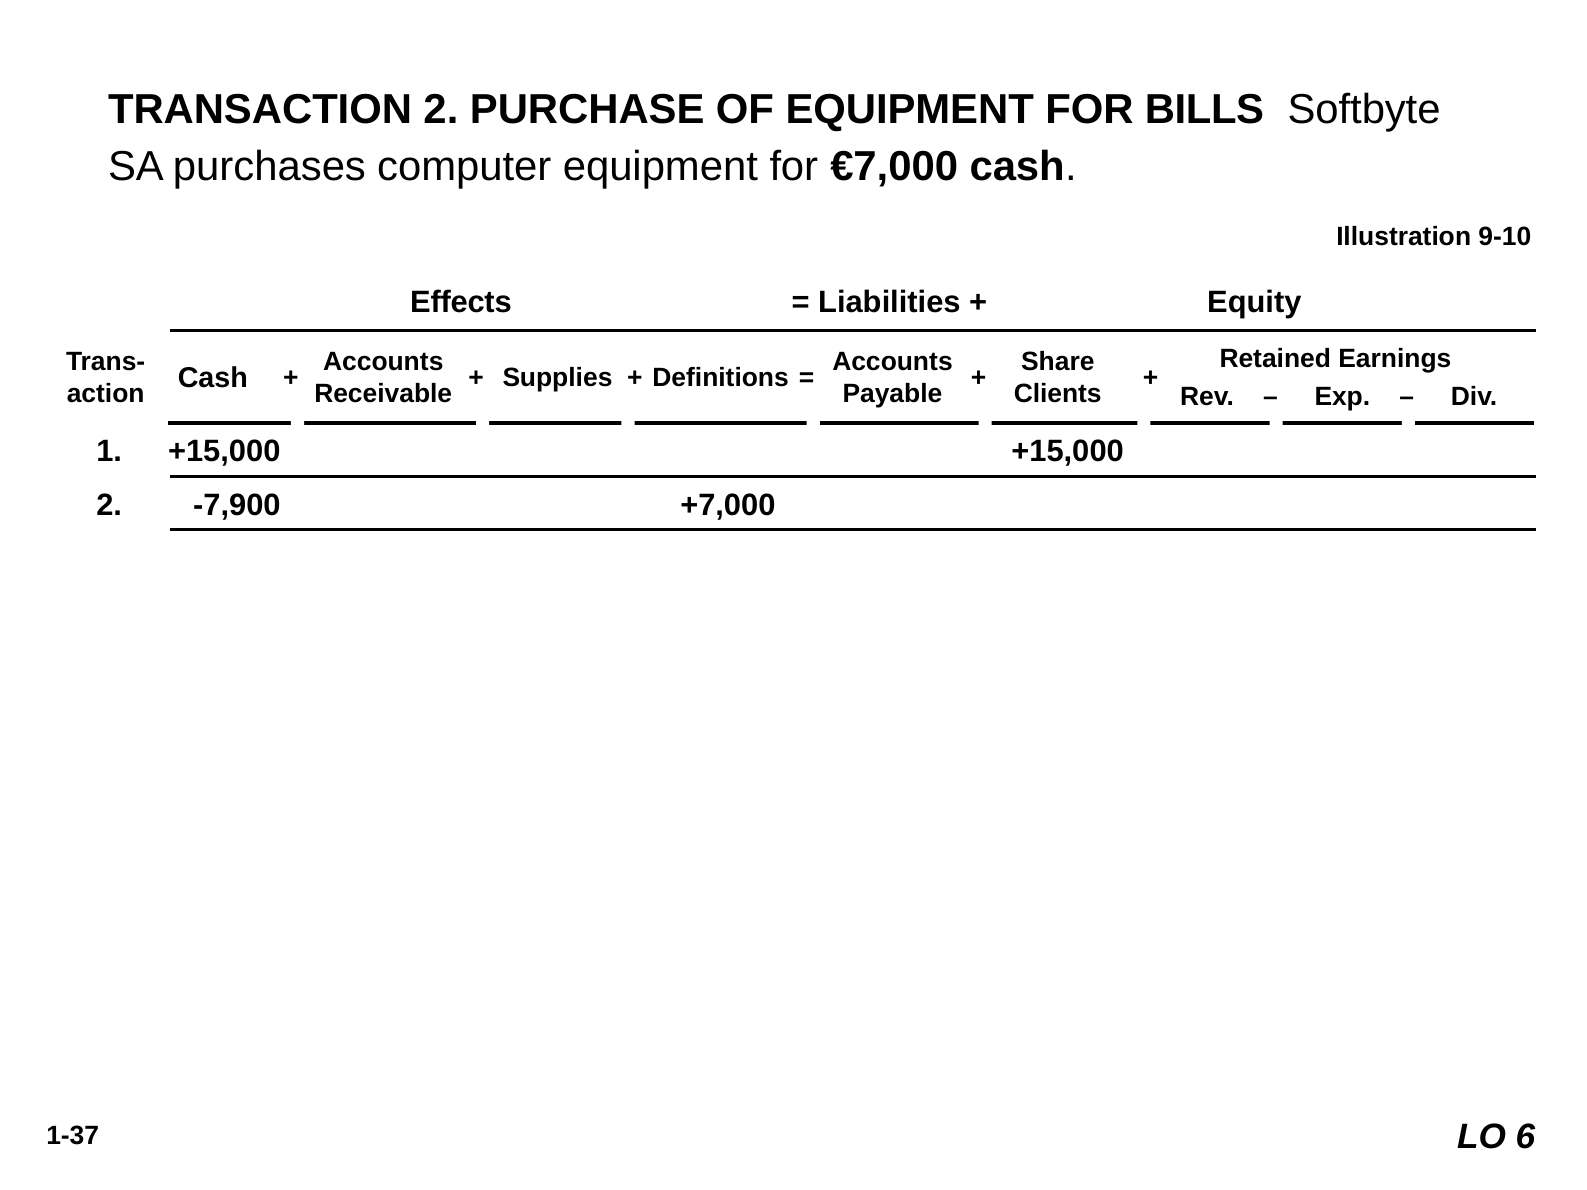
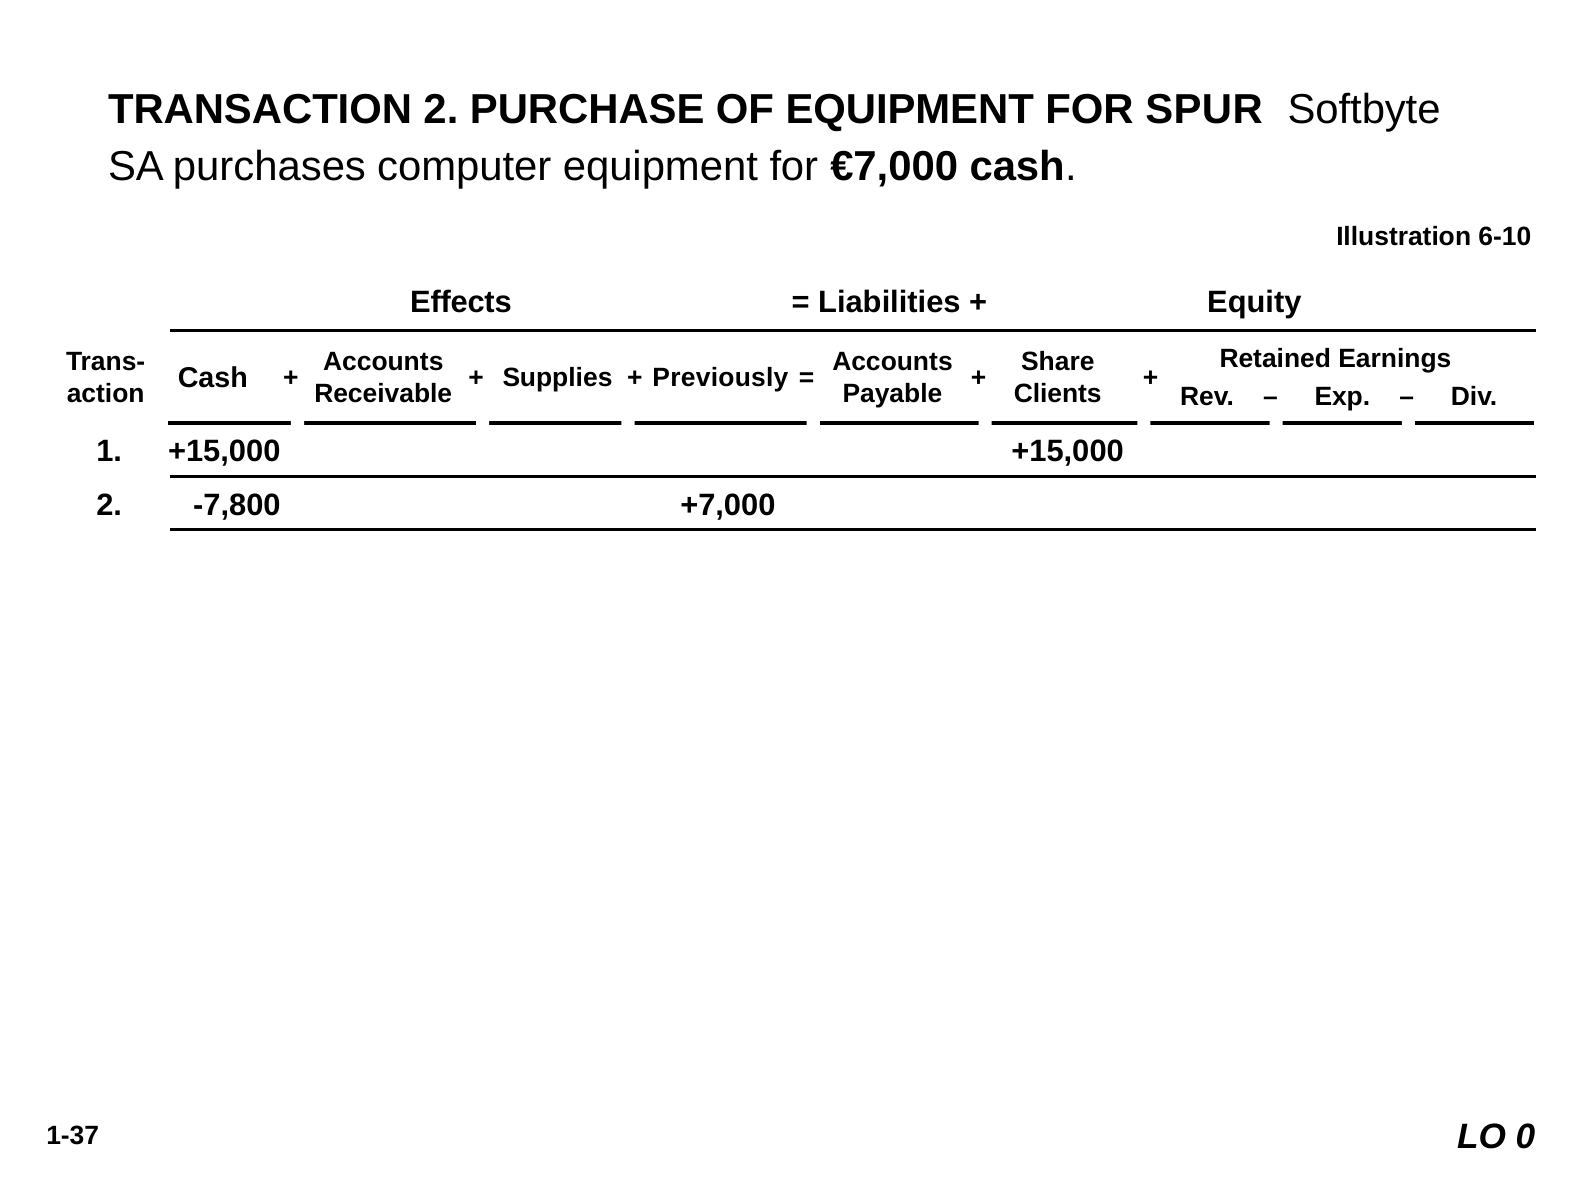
BILLS: BILLS -> SPUR
9-10: 9-10 -> 6-10
Definitions: Definitions -> Previously
-7,900: -7,900 -> -7,800
LO 6: 6 -> 0
